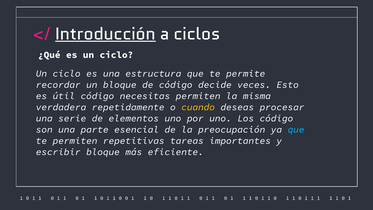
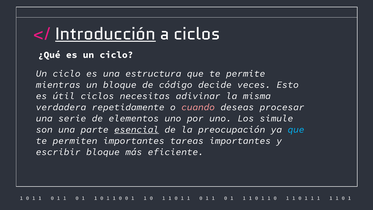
recordar: recordar -> mientras
útil código: código -> ciclos
necesitas permiten: permiten -> adivinar
cuando colour: yellow -> pink
Los código: código -> simule
esencial underline: none -> present
permiten repetitivas: repetitivas -> importantes
